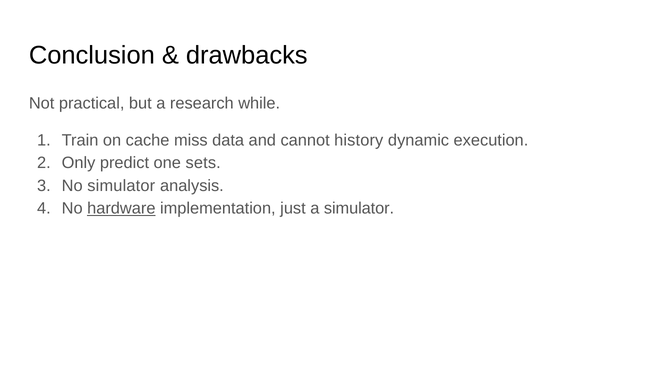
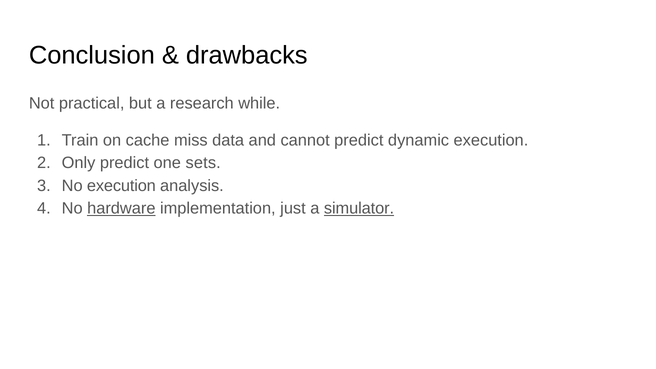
cannot history: history -> predict
No simulator: simulator -> execution
simulator at (359, 208) underline: none -> present
